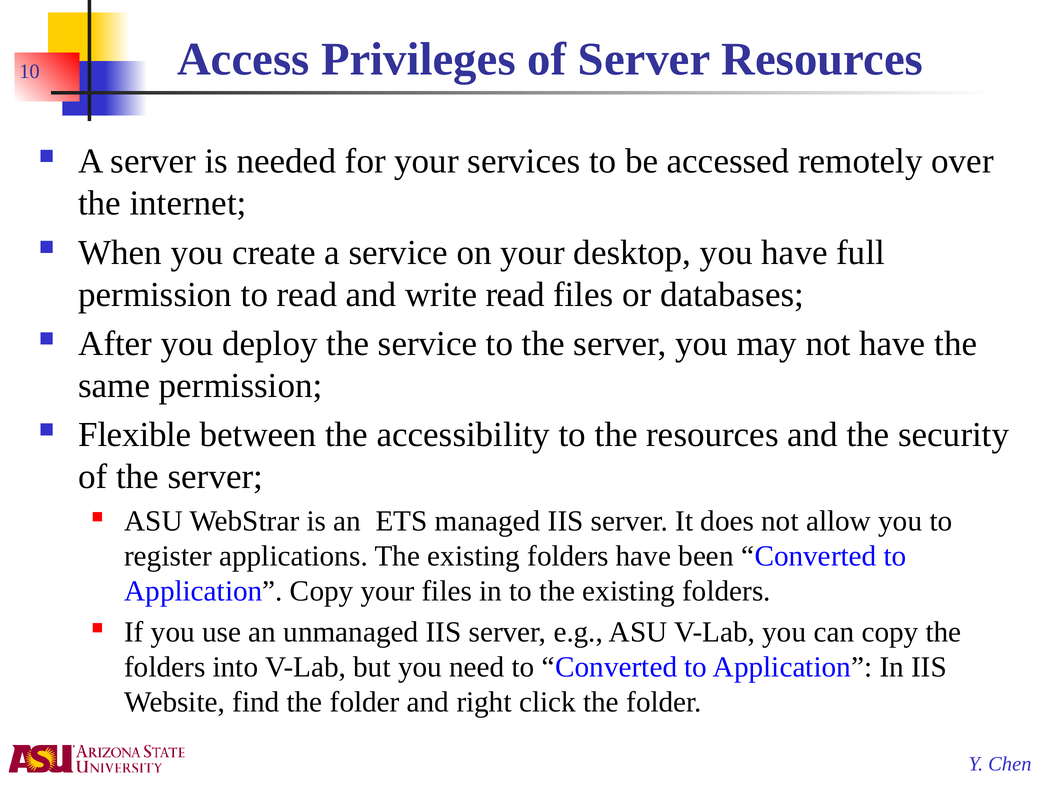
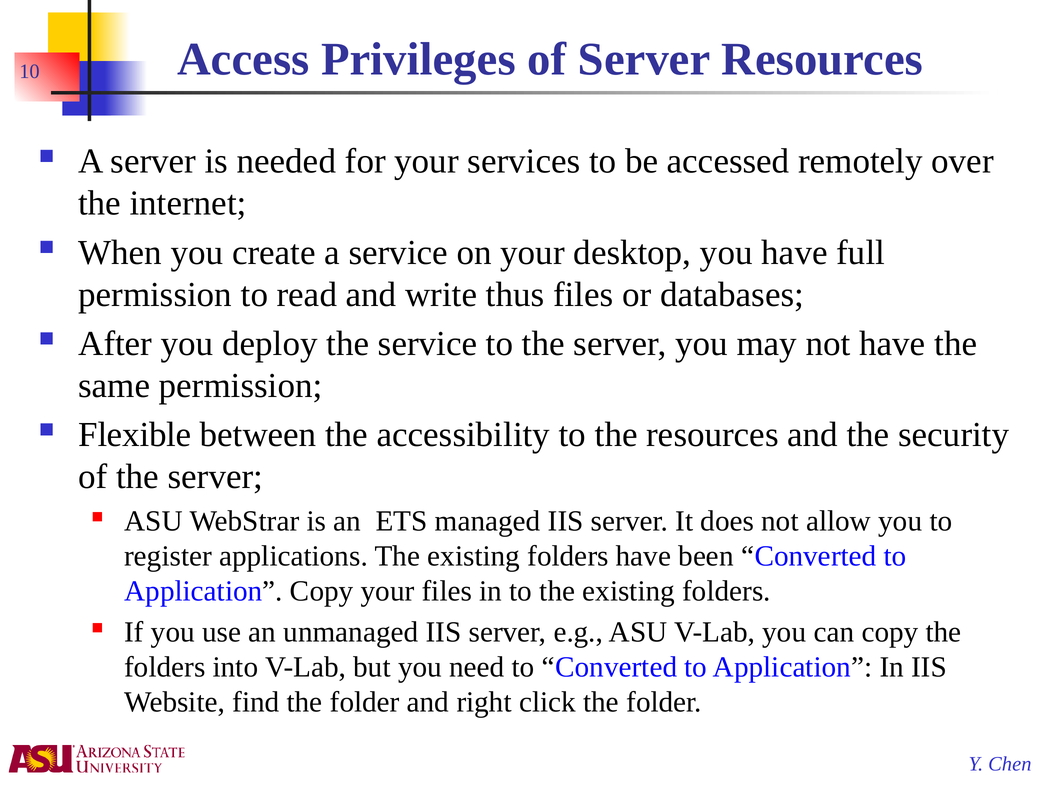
write read: read -> thus
